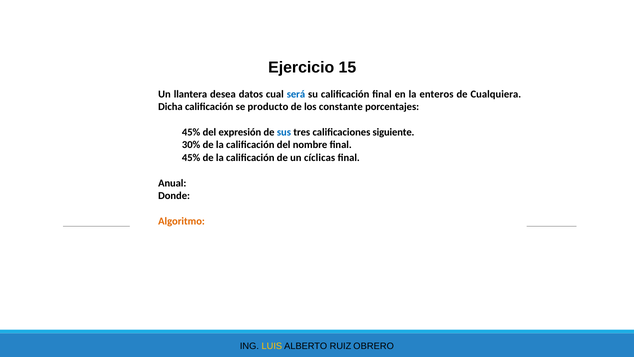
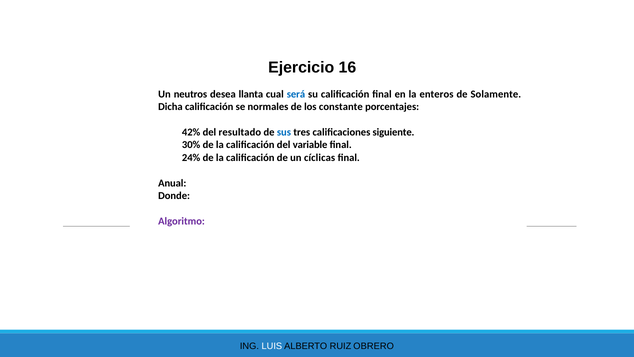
15: 15 -> 16
llantera: llantera -> neutros
datos: datos -> llanta
Cualquiera: Cualquiera -> Solamente
producto: producto -> normales
45% at (191, 132): 45% -> 42%
expresión: expresión -> resultado
nombre: nombre -> variable
45% at (191, 157): 45% -> 24%
Algoritmo colour: orange -> purple
LUIS colour: yellow -> white
